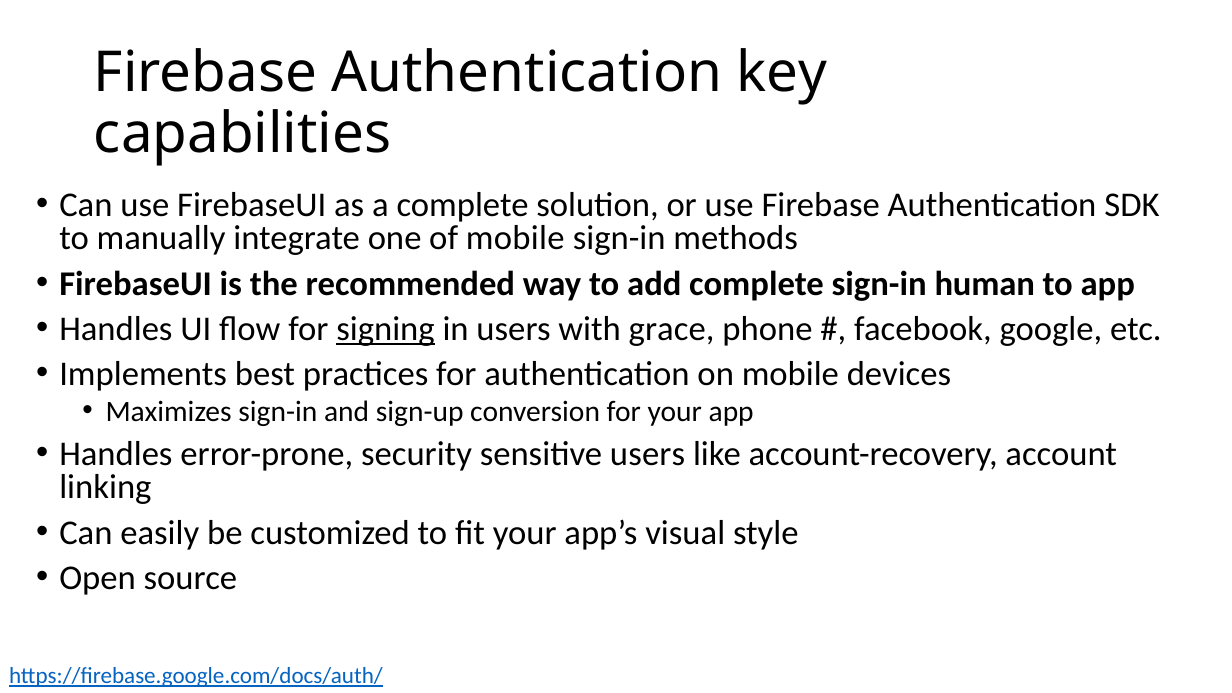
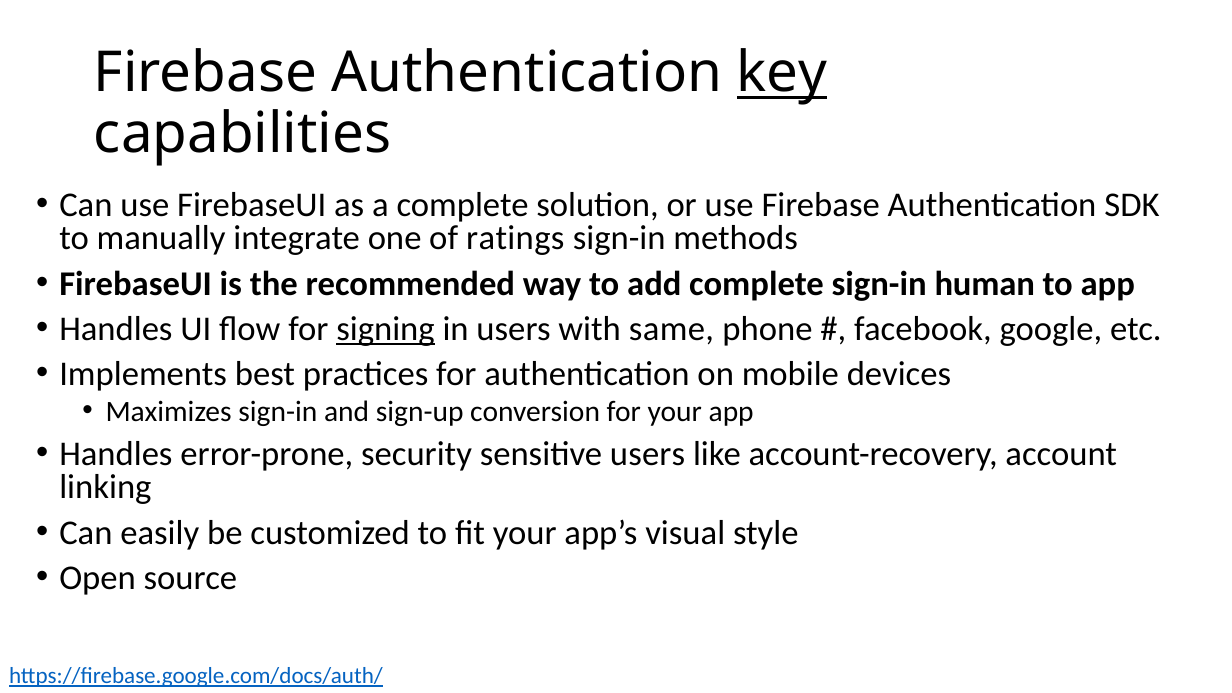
key underline: none -> present
of mobile: mobile -> ratings
grace: grace -> same
